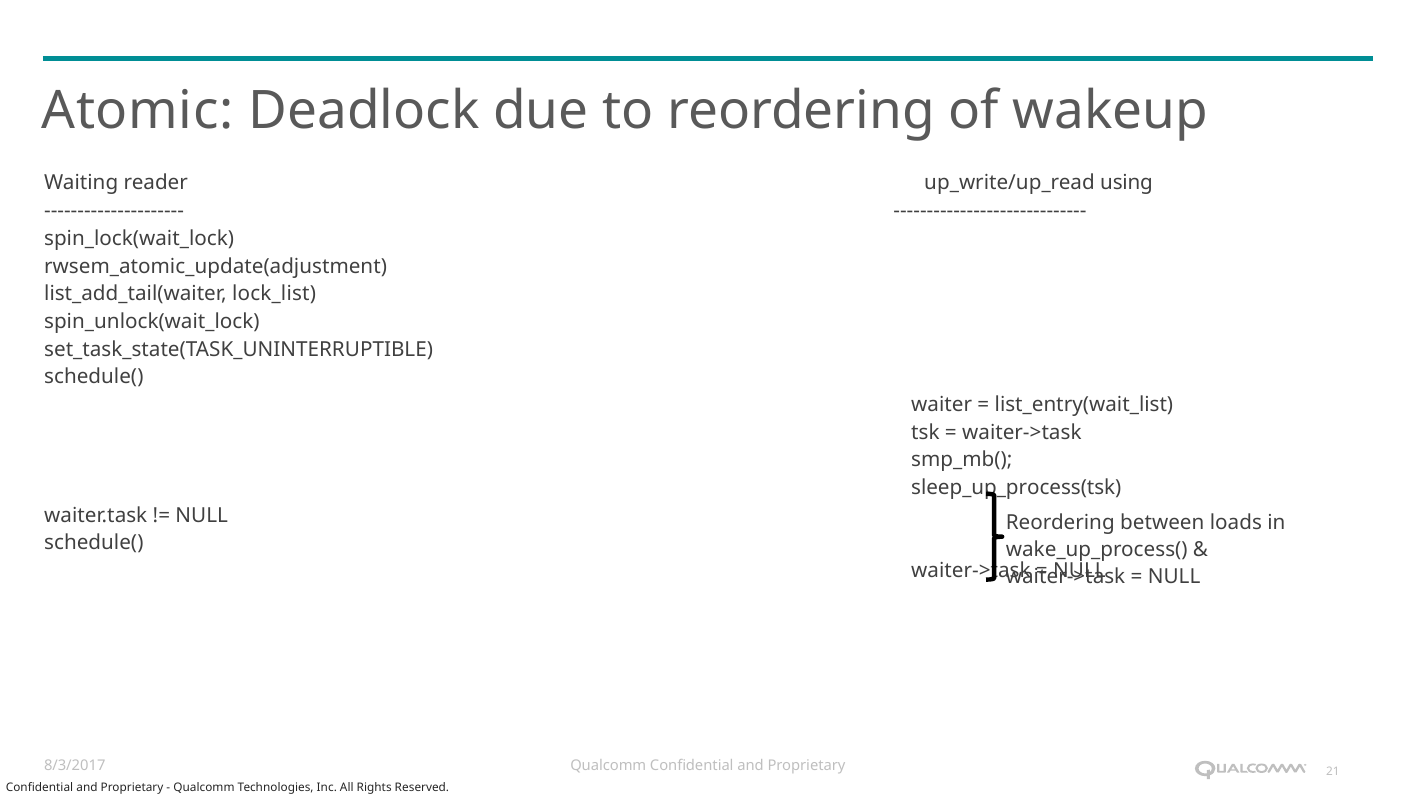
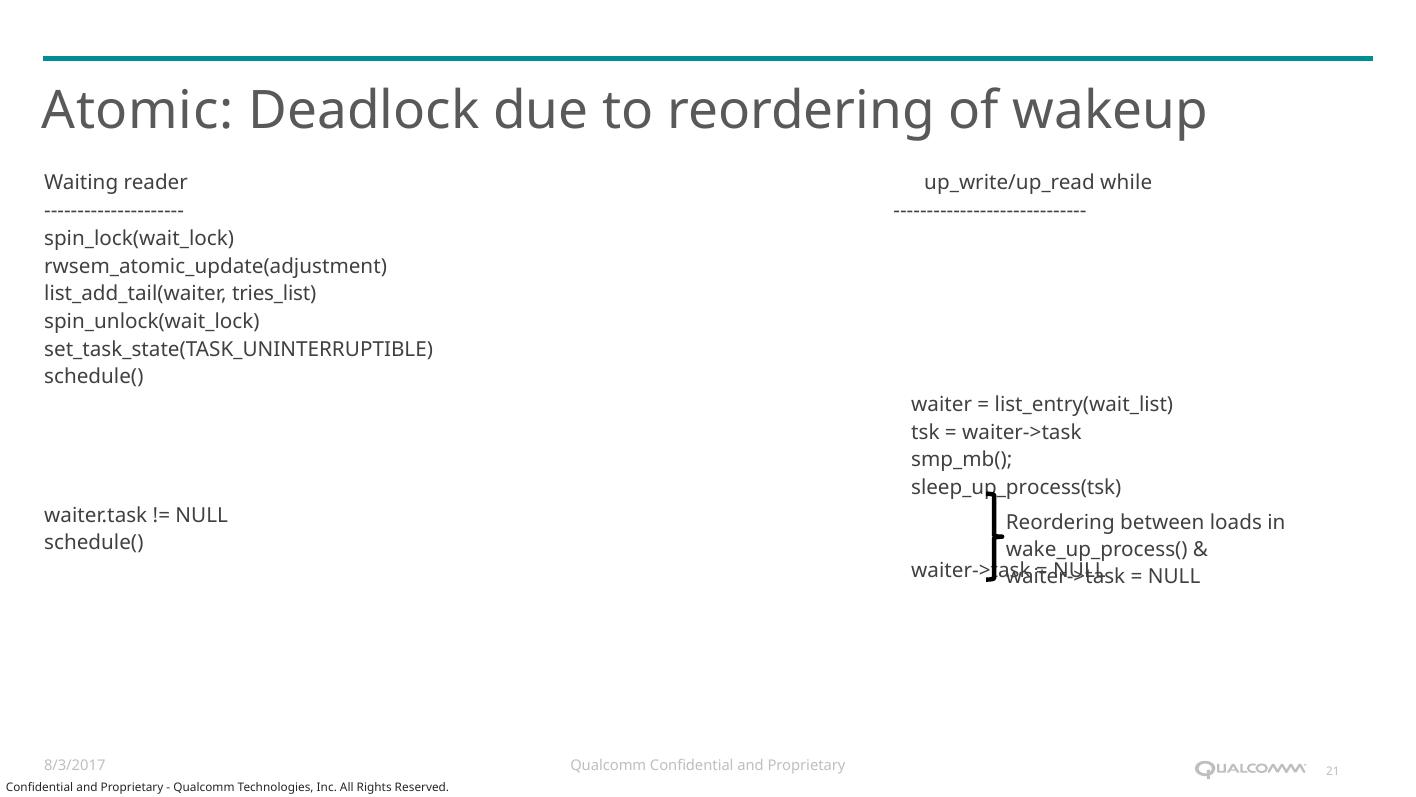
using: using -> while
lock_list: lock_list -> tries_list
